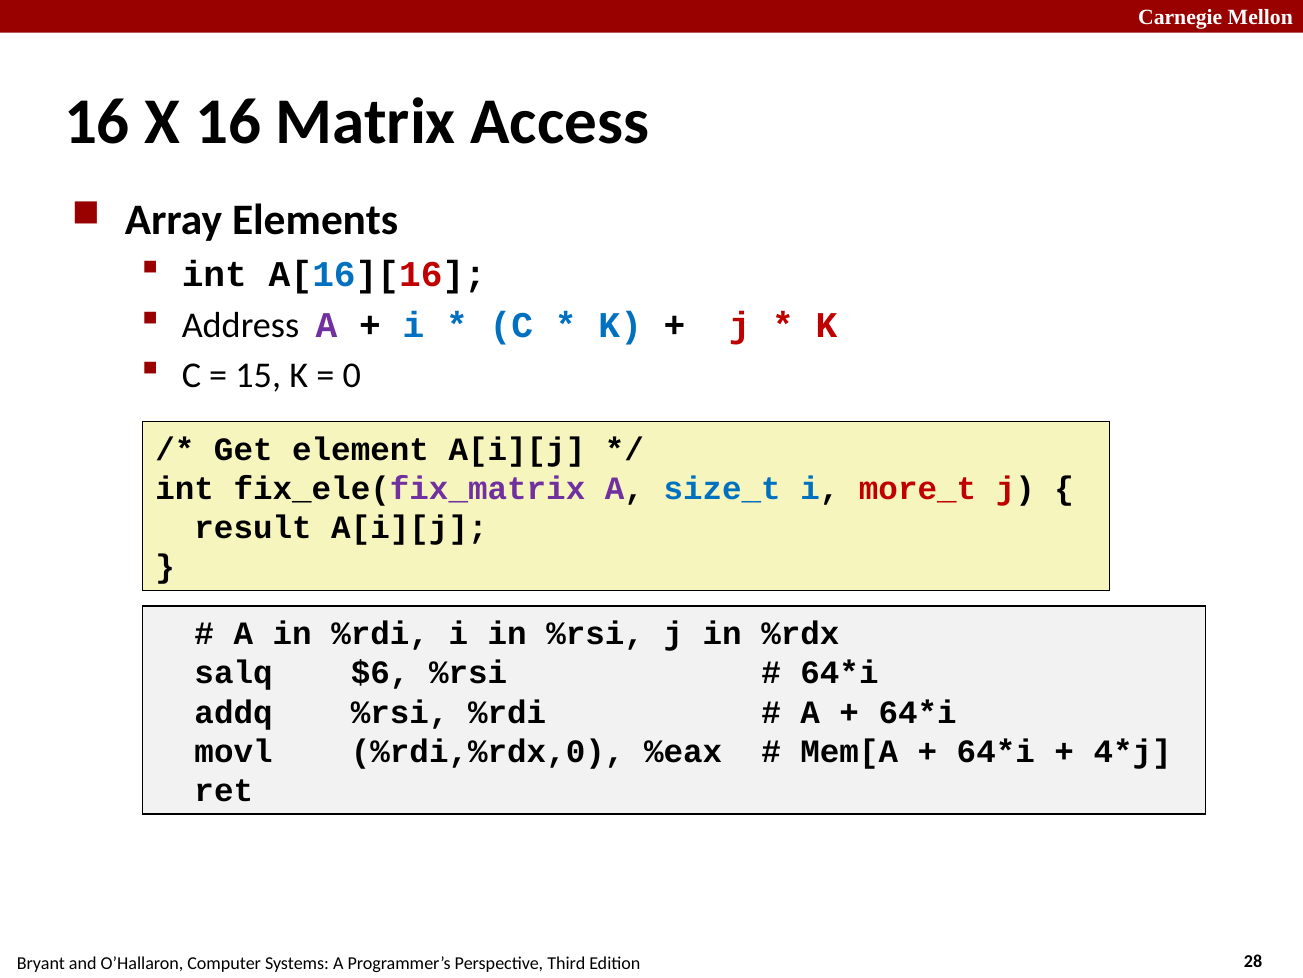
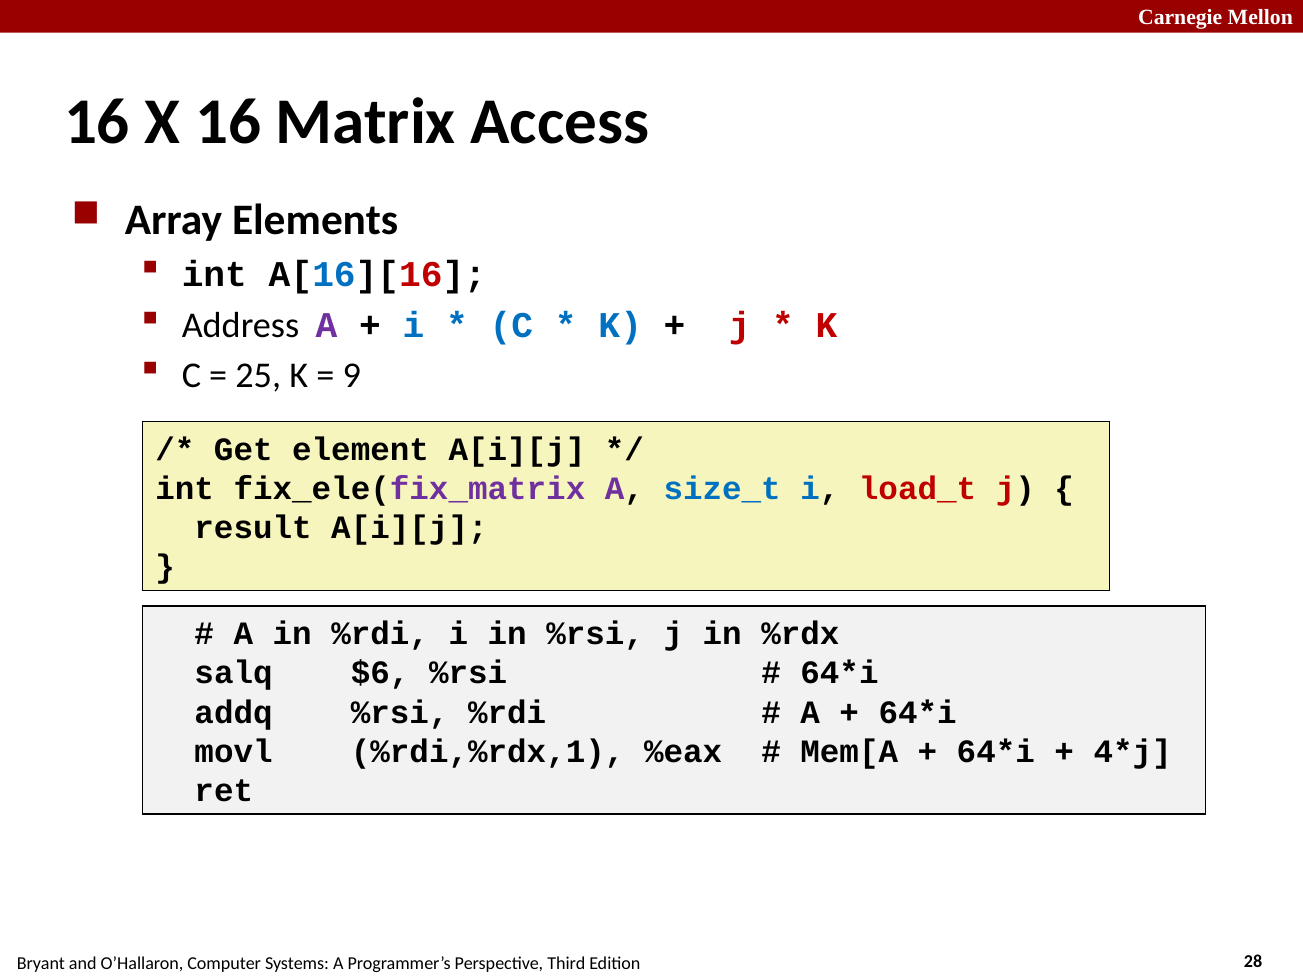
15: 15 -> 25
0: 0 -> 9
more_t: more_t -> load_t
%rdi,%rdx,0: %rdi,%rdx,0 -> %rdi,%rdx,1
